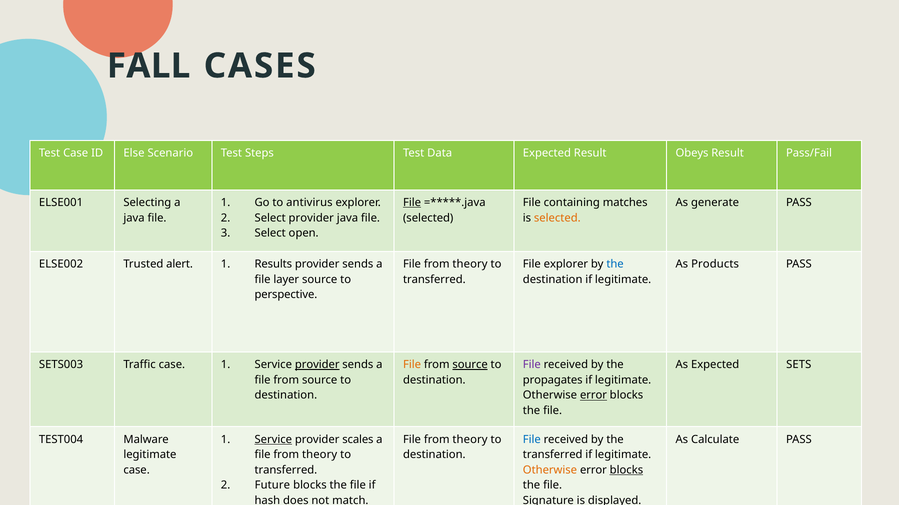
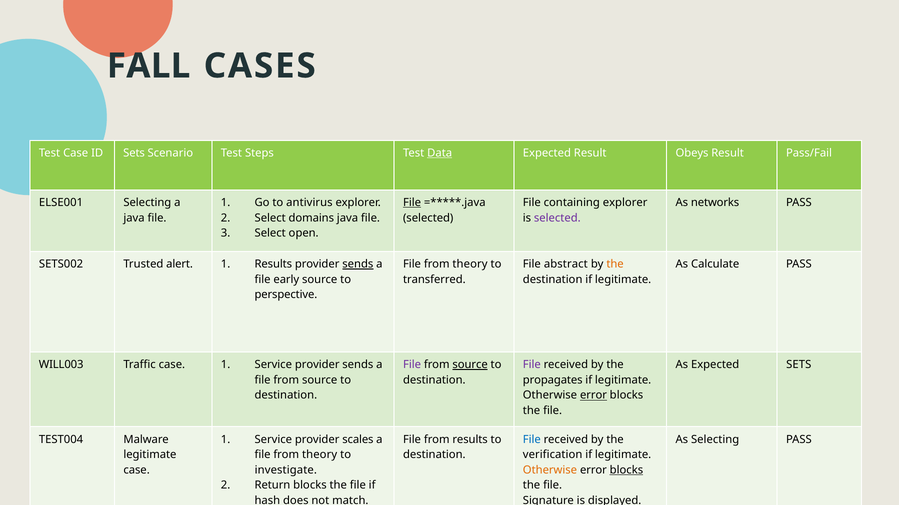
ID Else: Else -> Sets
Data underline: none -> present
containing matches: matches -> explorer
generate: generate -> networks
Select provider: provider -> domains
selected at (557, 218) colour: orange -> purple
ELSE002: ELSE002 -> SETS002
sends at (358, 264) underline: none -> present
File explorer: explorer -> abstract
the at (615, 264) colour: blue -> orange
Products: Products -> Calculate
layer: layer -> early
SETS003: SETS003 -> WILL003
provider at (317, 365) underline: present -> none
File at (412, 365) colour: orange -> purple
Service at (273, 440) underline: present -> none
theory at (470, 440): theory -> results
As Calculate: Calculate -> Selecting
transferred at (553, 455): transferred -> verification
transferred at (286, 471): transferred -> investigate
Future: Future -> Return
